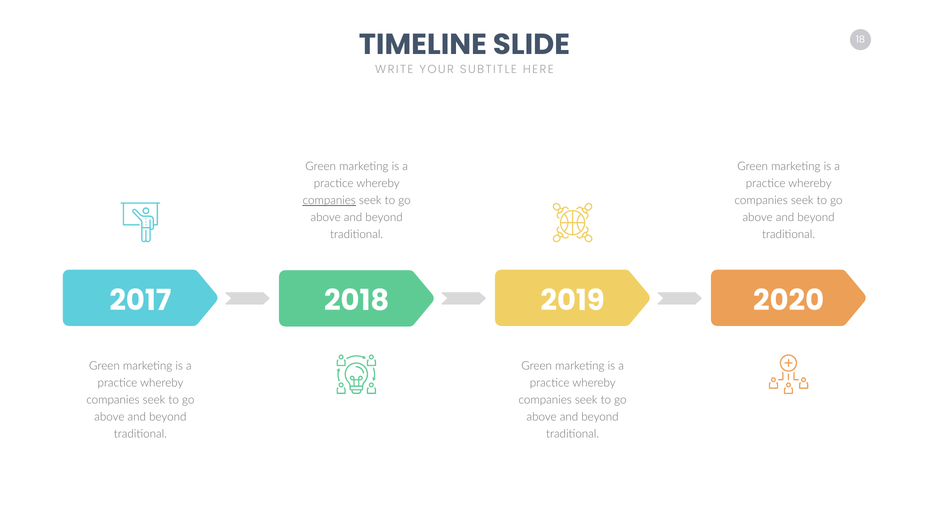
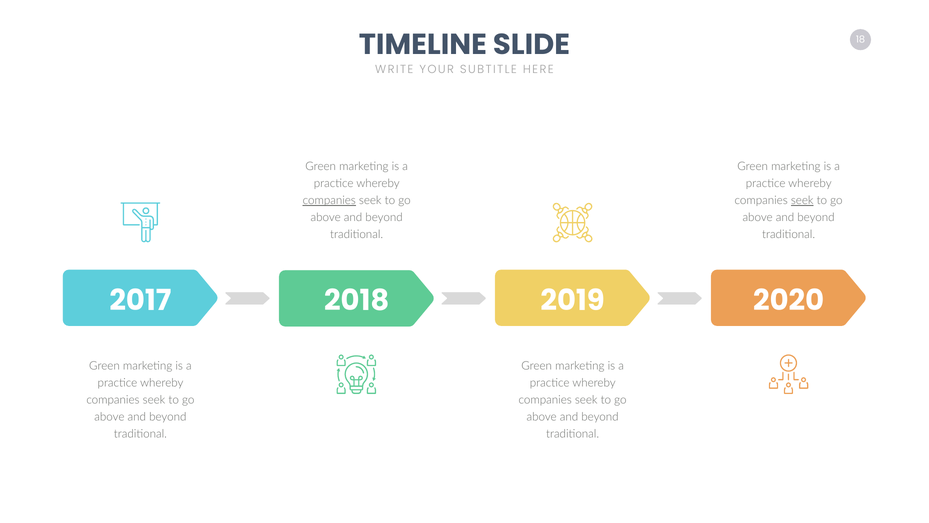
seek at (802, 200) underline: none -> present
